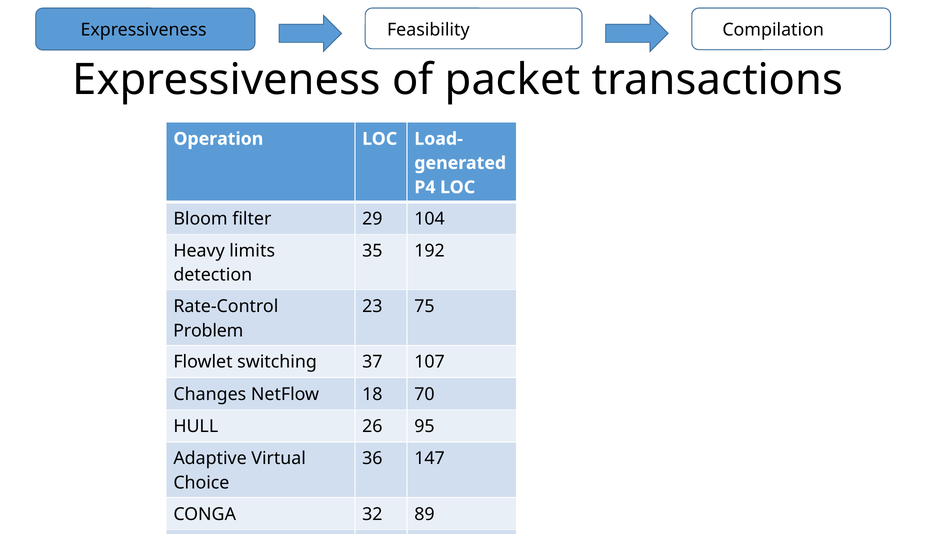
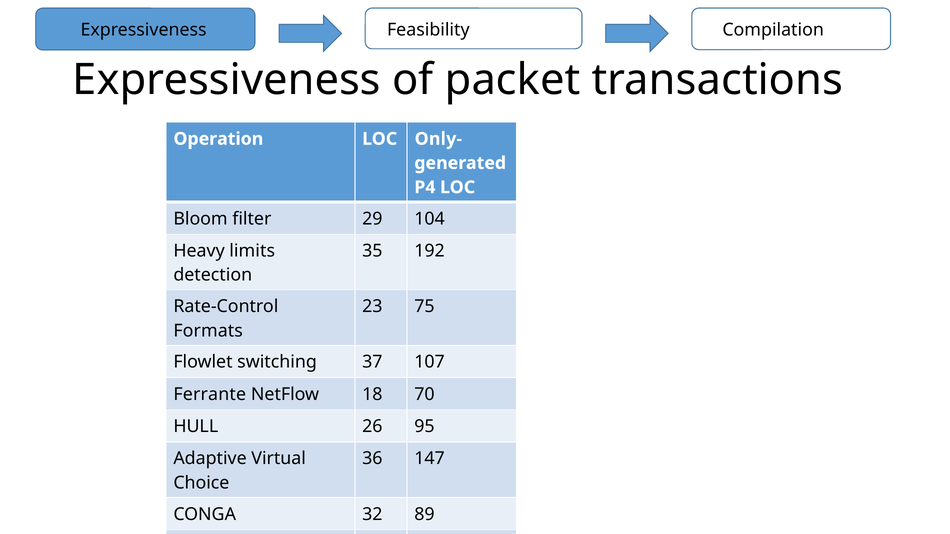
Load-: Load- -> Only-
Problem: Problem -> Formats
Changes: Changes -> Ferrante
